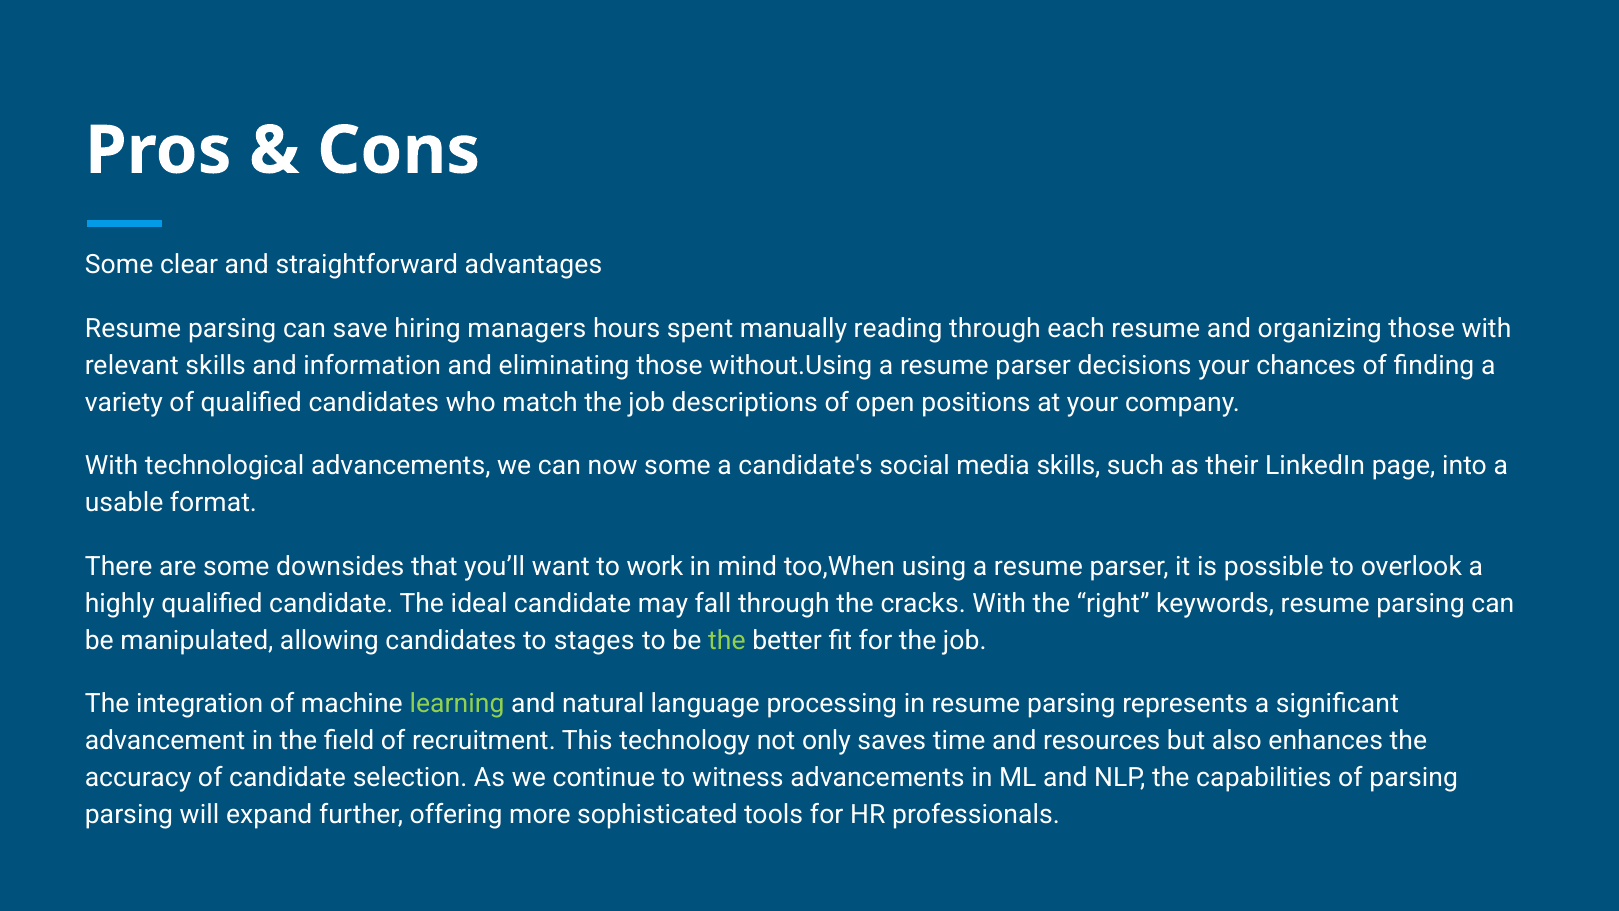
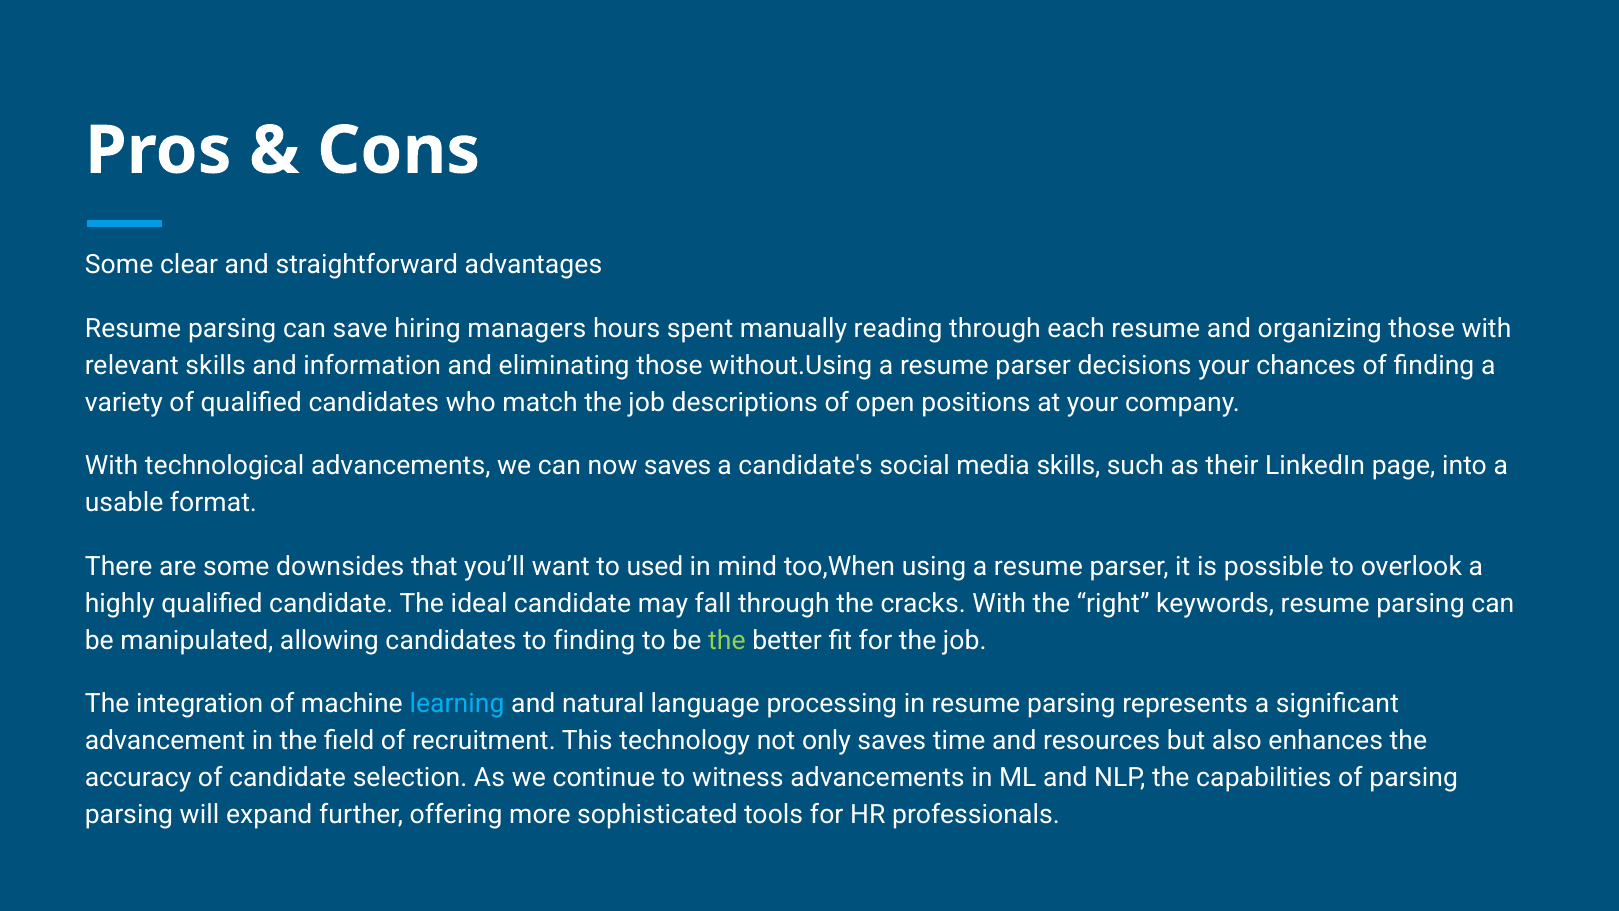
now some: some -> saves
work: work -> used
to stages: stages -> finding
learning colour: light green -> light blue
